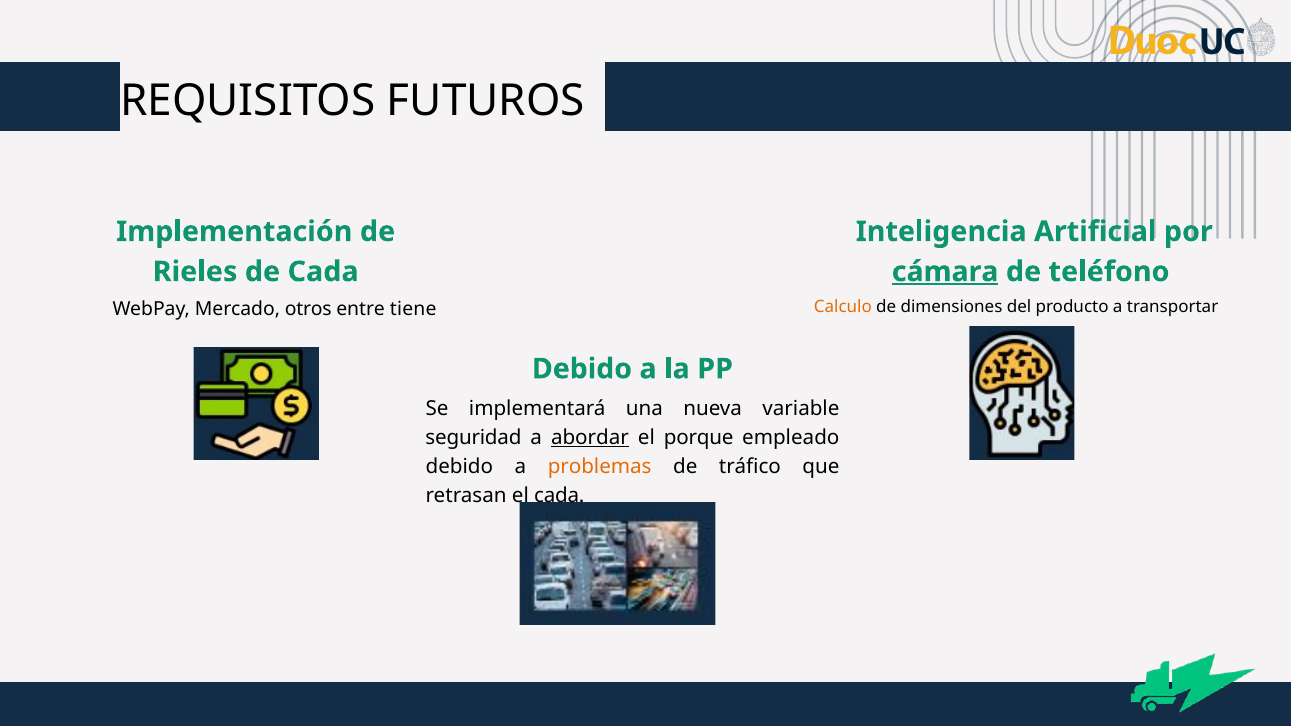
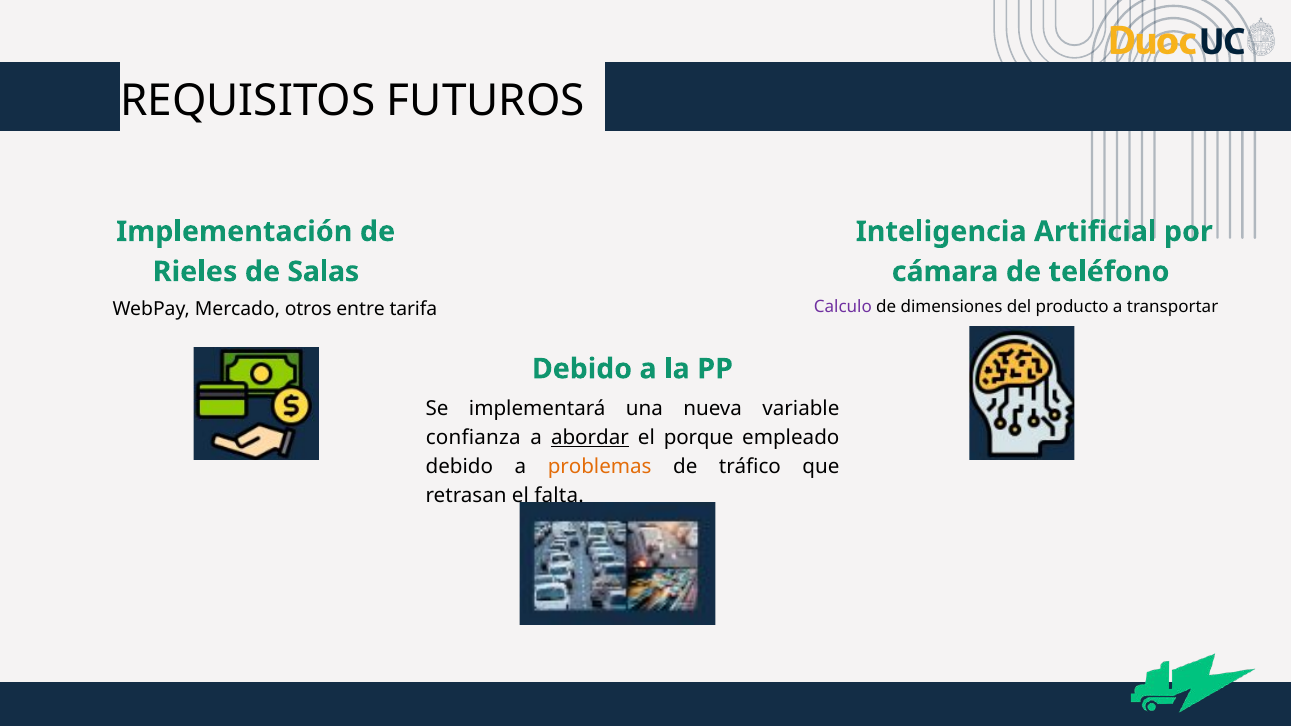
de Cada: Cada -> Salas
cámara underline: present -> none
Calculo colour: orange -> purple
tiene: tiene -> tarifa
seguridad: seguridad -> confianza
el cada: cada -> falta
